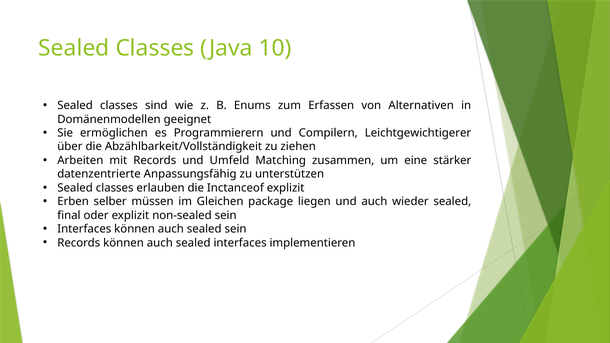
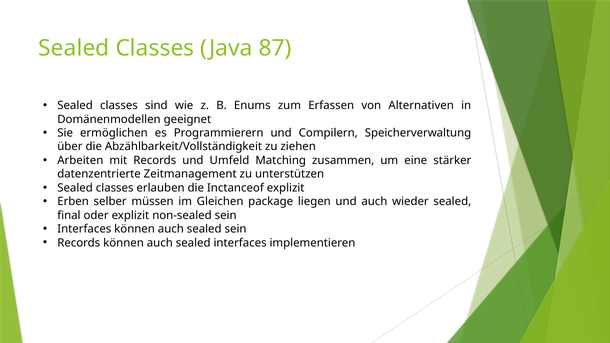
10: 10 -> 87
Leichtgewichtigerer: Leichtgewichtigerer -> Speicherverwaltung
Anpassungsfähig: Anpassungsfähig -> Zeitmanagement
